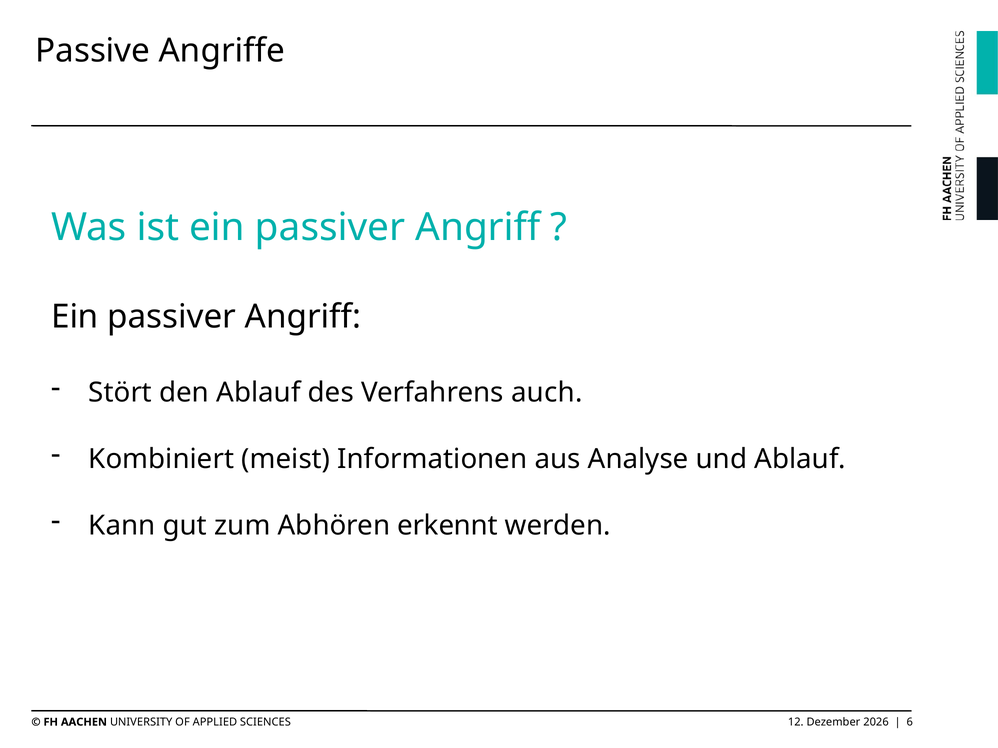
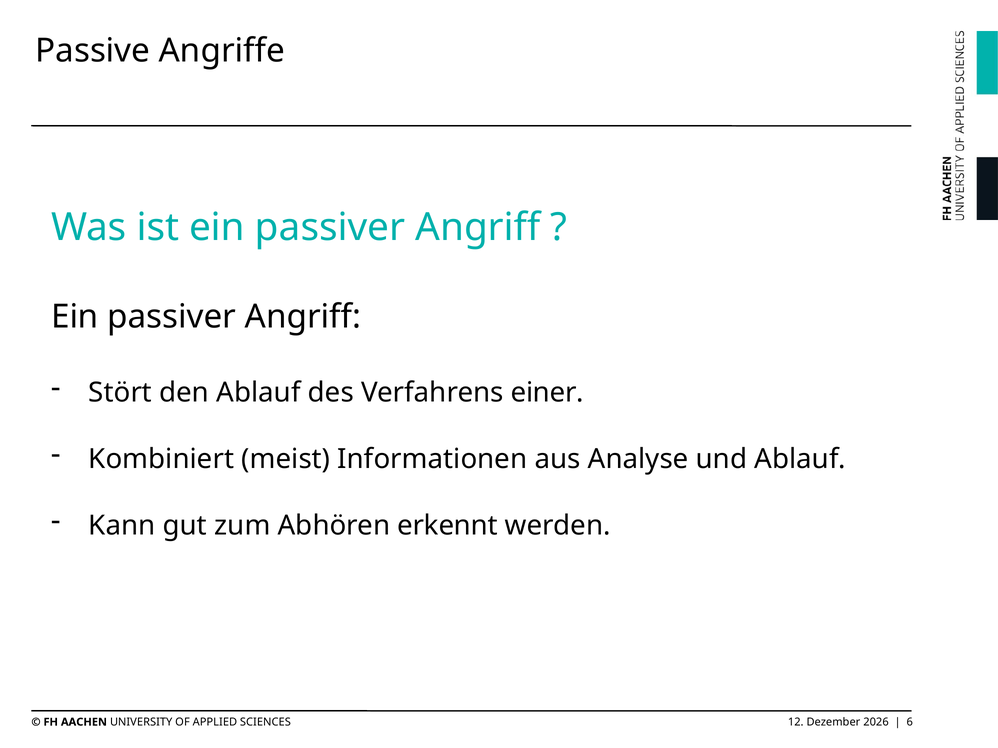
auch: auch -> einer
